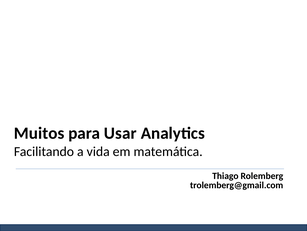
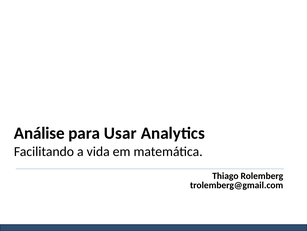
Muitos: Muitos -> Análise
